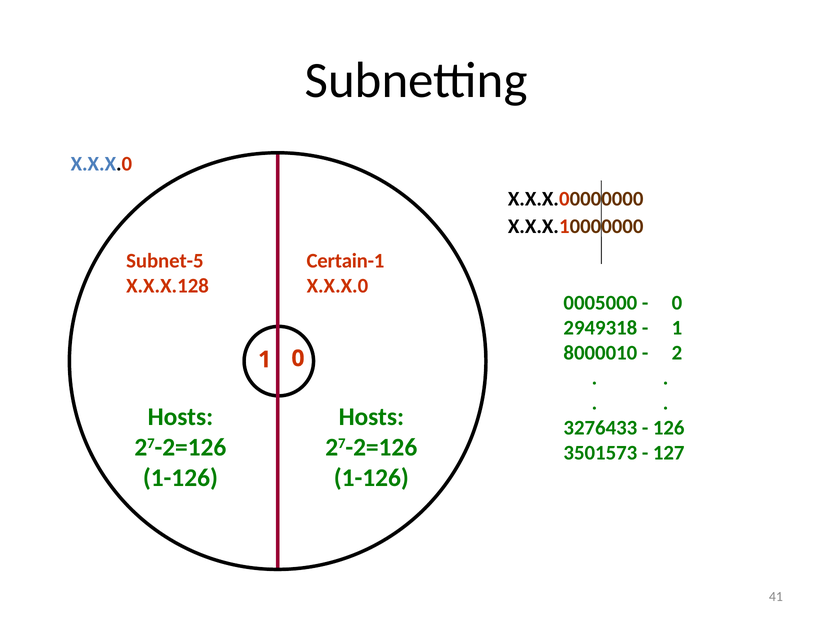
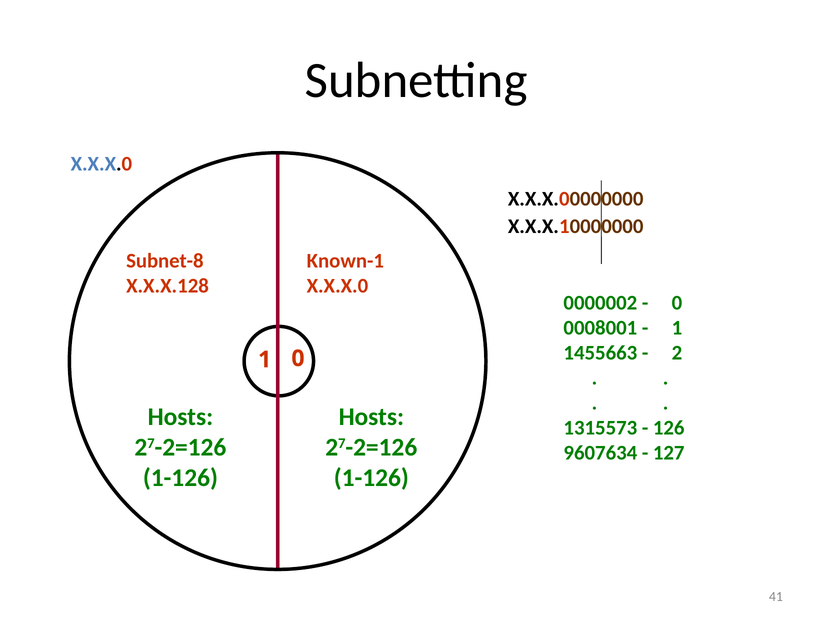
Subnet-5: Subnet-5 -> Subnet-8
Certain-1: Certain-1 -> Known-1
0005000: 0005000 -> 0000002
2949318: 2949318 -> 0008001
8000010: 8000010 -> 1455663
3276433: 3276433 -> 1315573
3501573: 3501573 -> 9607634
